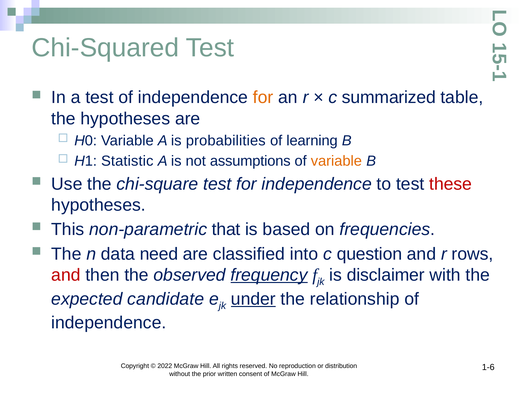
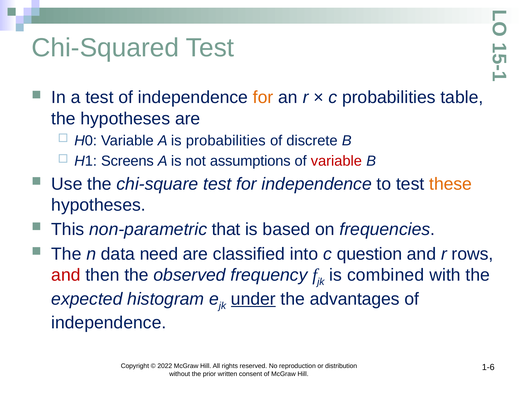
c summarized: summarized -> probabilities
learning: learning -> discrete
Statistic: Statistic -> Screens
variable at (336, 161) colour: orange -> red
these colour: red -> orange
frequency underline: present -> none
disclaimer: disclaimer -> combined
candidate: candidate -> histogram
relationship: relationship -> advantages
